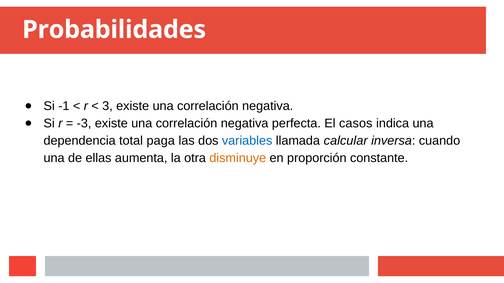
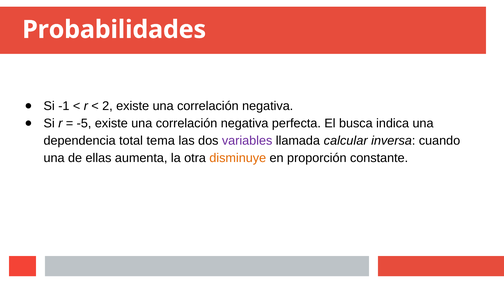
3: 3 -> 2
-3: -3 -> -5
casos: casos -> busca
paga: paga -> tema
variables colour: blue -> purple
